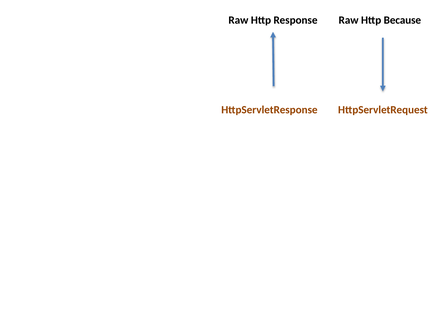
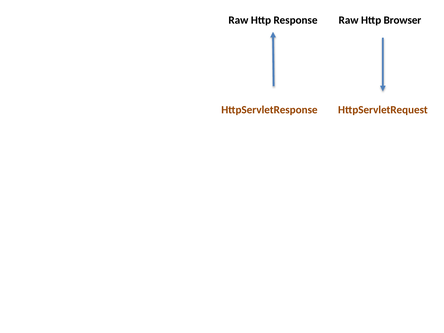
Because: Because -> Browser
